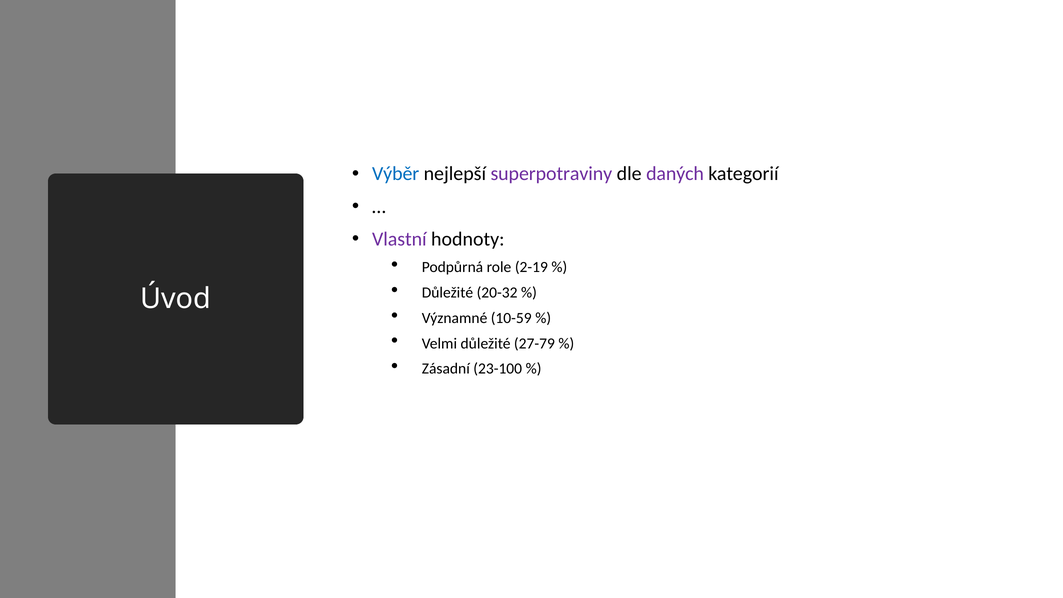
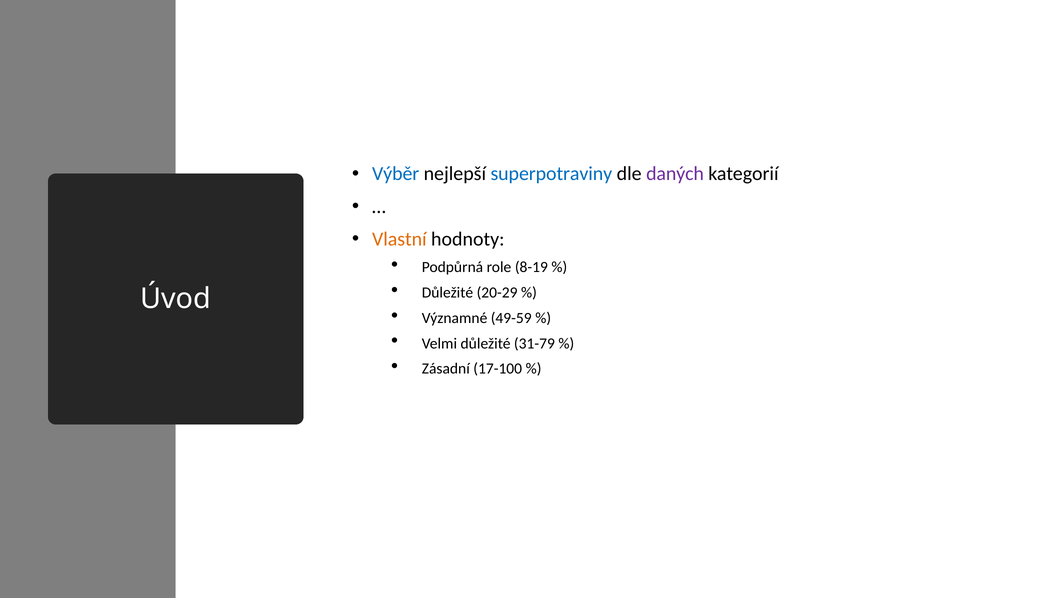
superpotraviny colour: purple -> blue
Vlastní colour: purple -> orange
2-19: 2-19 -> 8-19
20-32: 20-32 -> 20-29
10-59: 10-59 -> 49-59
27-79: 27-79 -> 31-79
23-100: 23-100 -> 17-100
